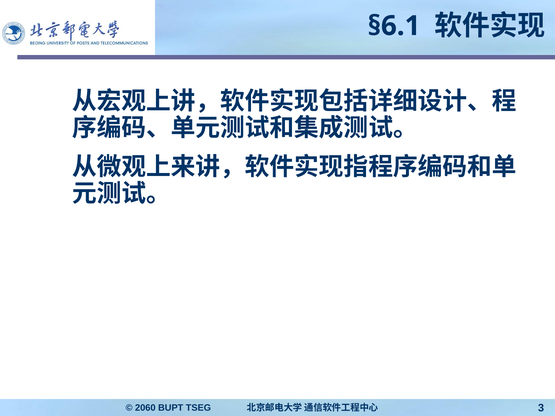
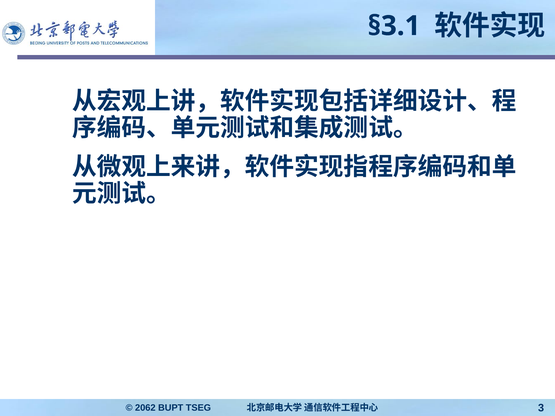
§6.1: §6.1 -> §3.1
2060: 2060 -> 2062
